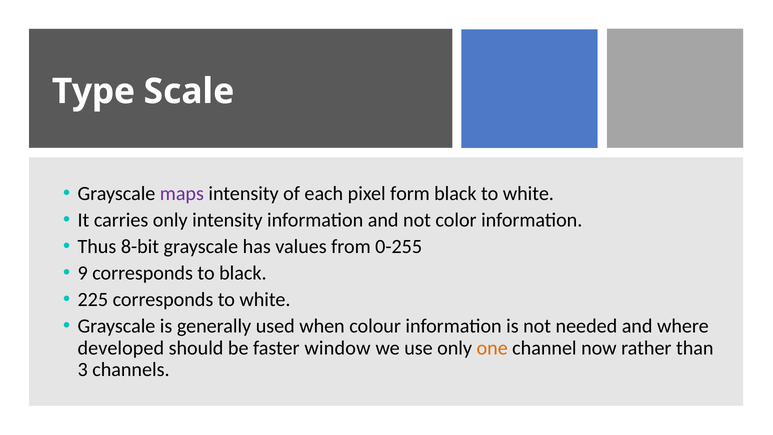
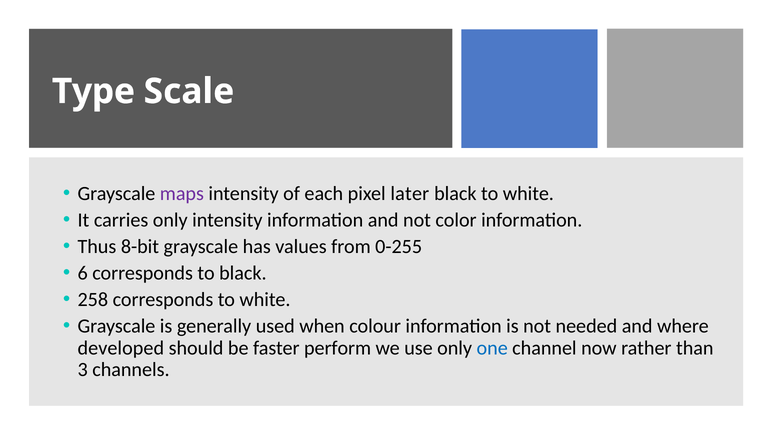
form: form -> later
9: 9 -> 6
225: 225 -> 258
window: window -> perform
one colour: orange -> blue
